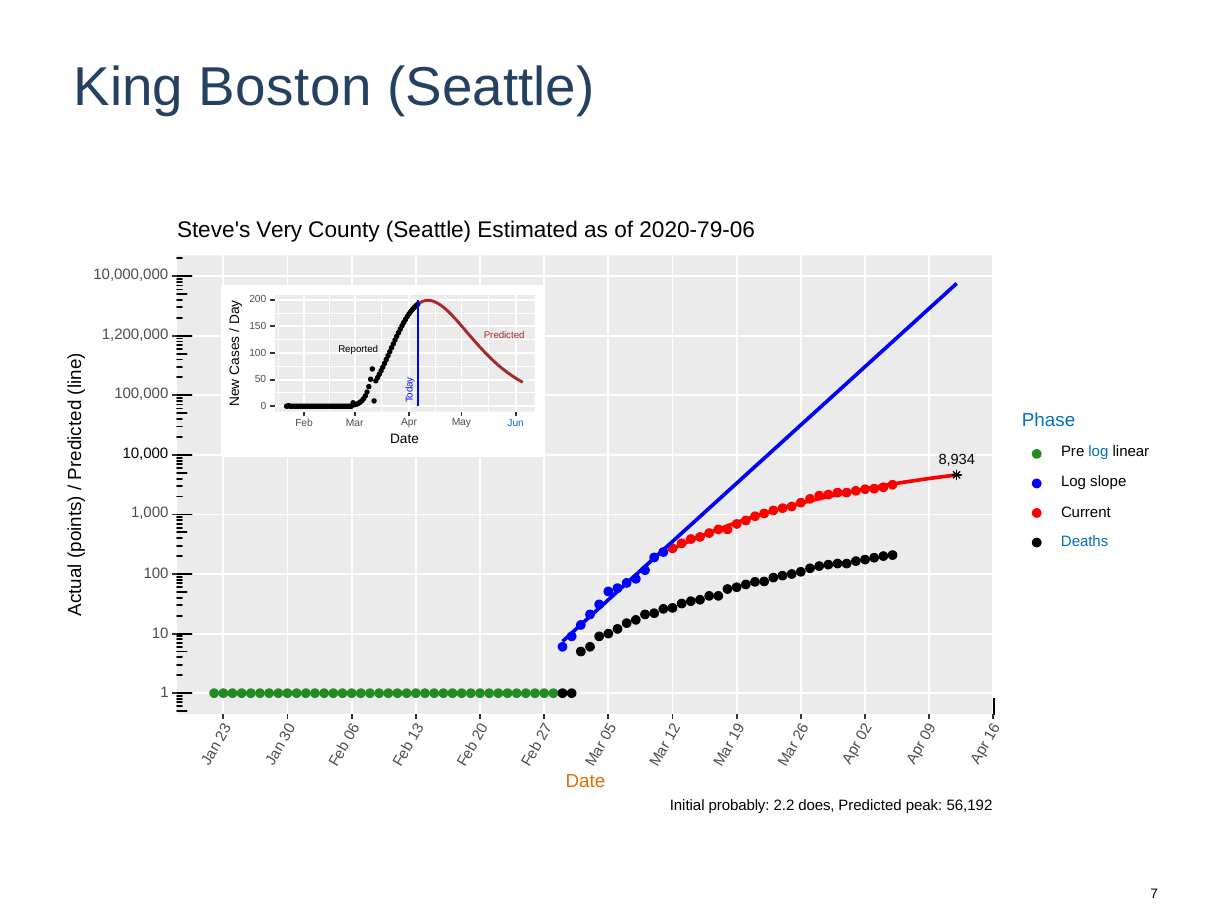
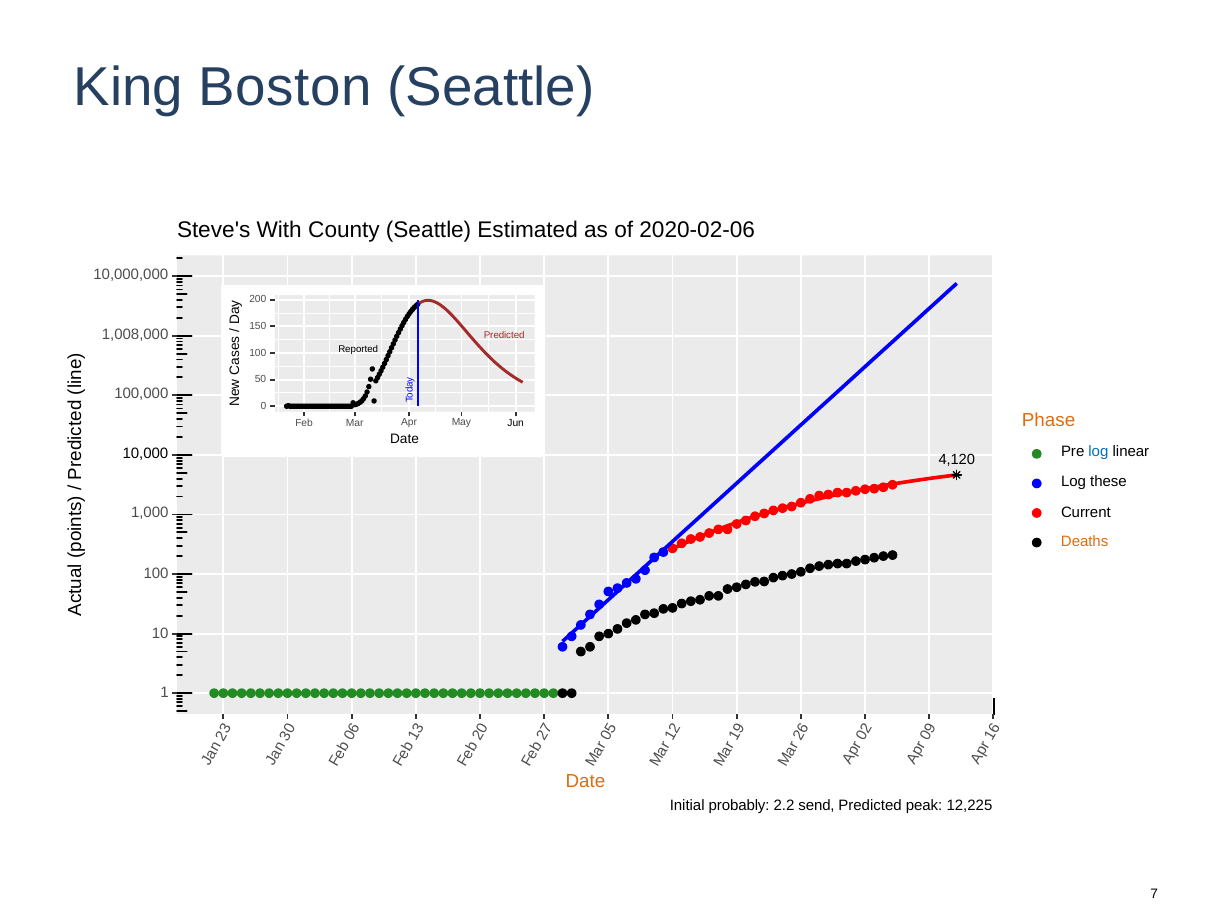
Very: Very -> With
2020-79-06: 2020-79-06 -> 2020-02-06
1,200,000: 1,200,000 -> 1,008,000
Phase colour: blue -> orange
Jun colour: blue -> black
8,934: 8,934 -> 4,120
slope: slope -> these
Deaths colour: blue -> orange
does: does -> send
56,192: 56,192 -> 12,225
